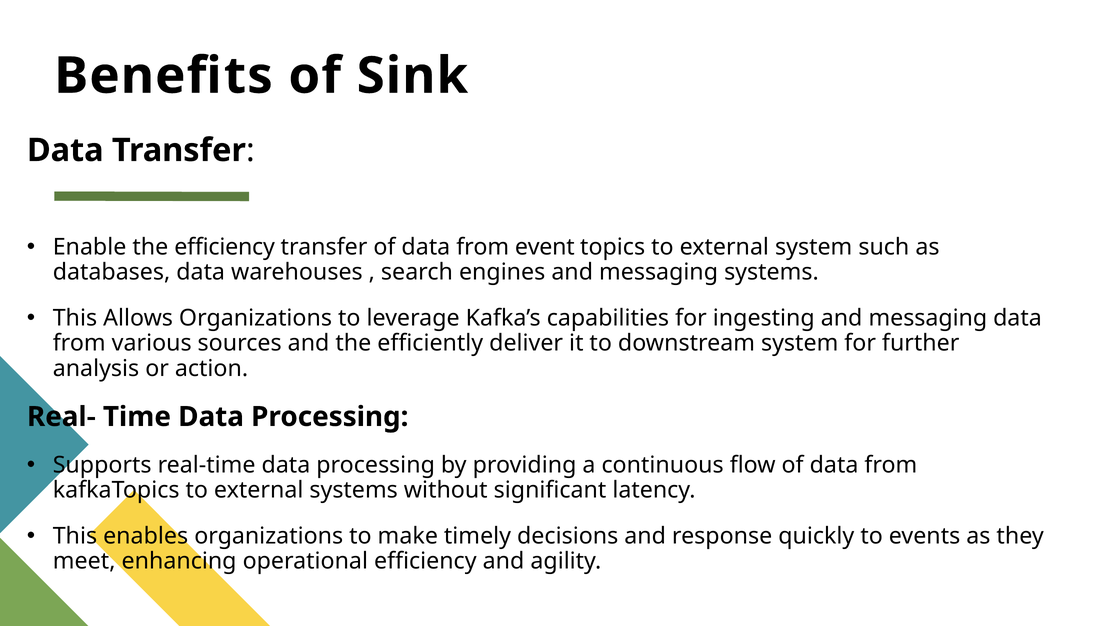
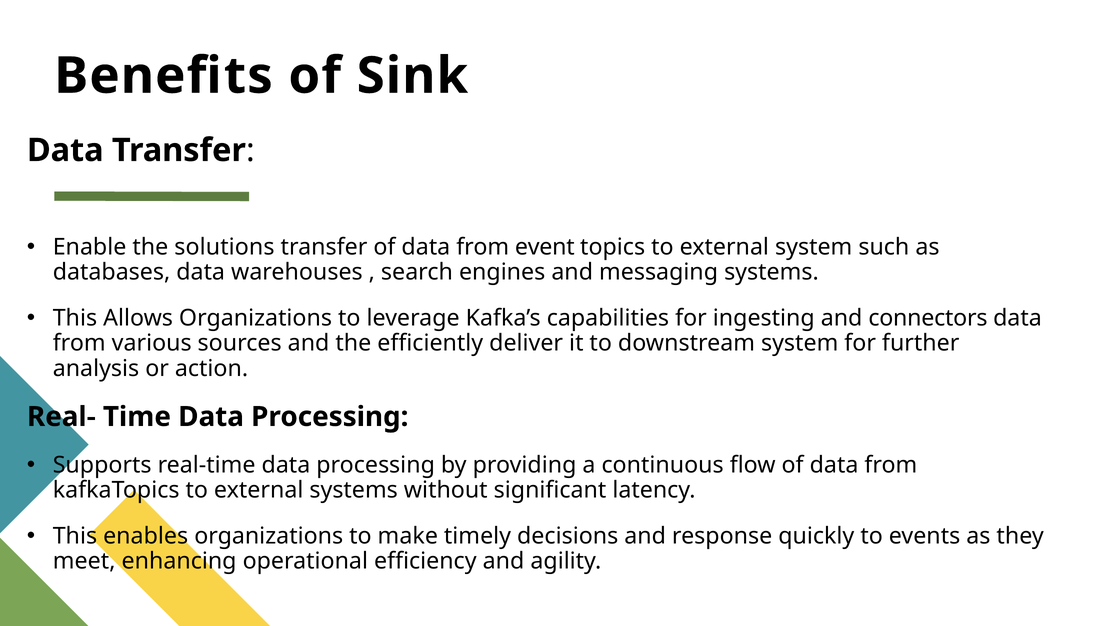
the efficiency: efficiency -> solutions
ingesting and messaging: messaging -> connectors
